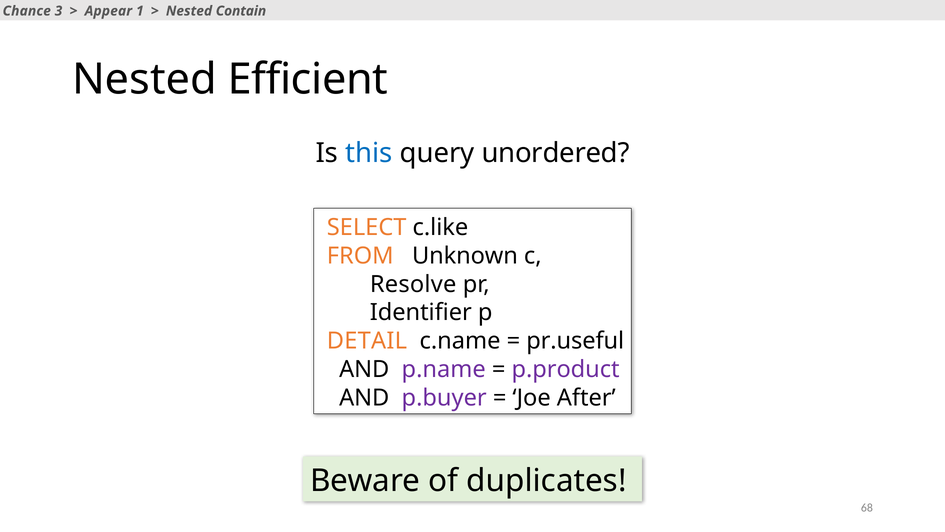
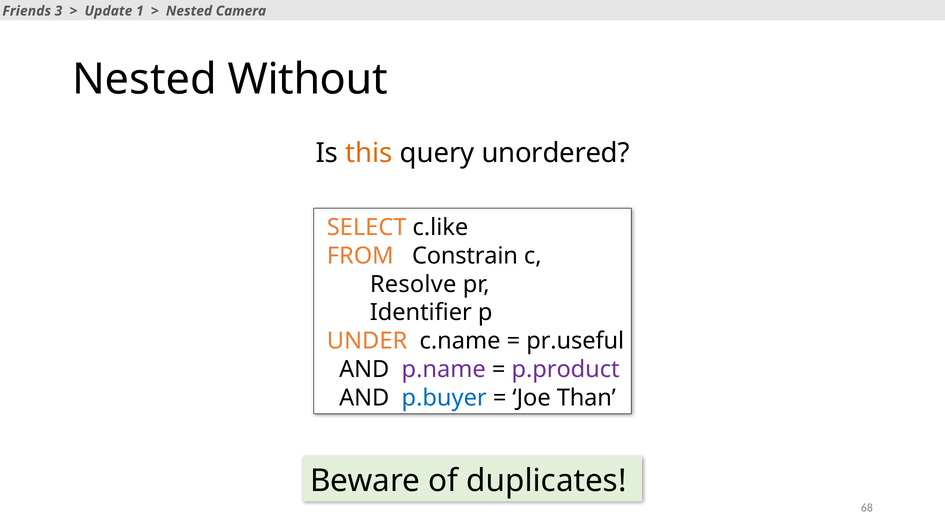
Chance: Chance -> Friends
Appear: Appear -> Update
Contain: Contain -> Camera
Efficient: Efficient -> Without
this colour: blue -> orange
Unknown: Unknown -> Constrain
DETAIL: DETAIL -> UNDER
p.buyer colour: purple -> blue
After: After -> Than
